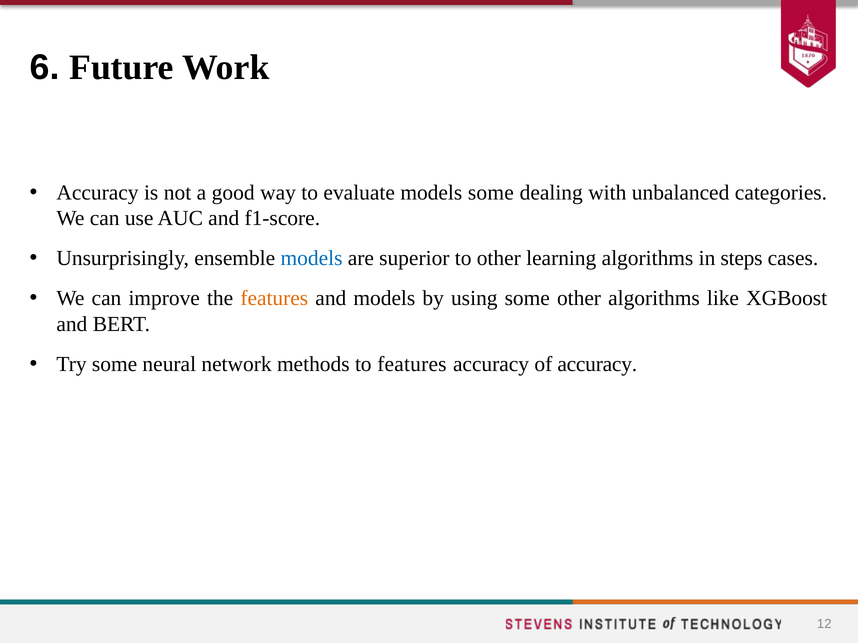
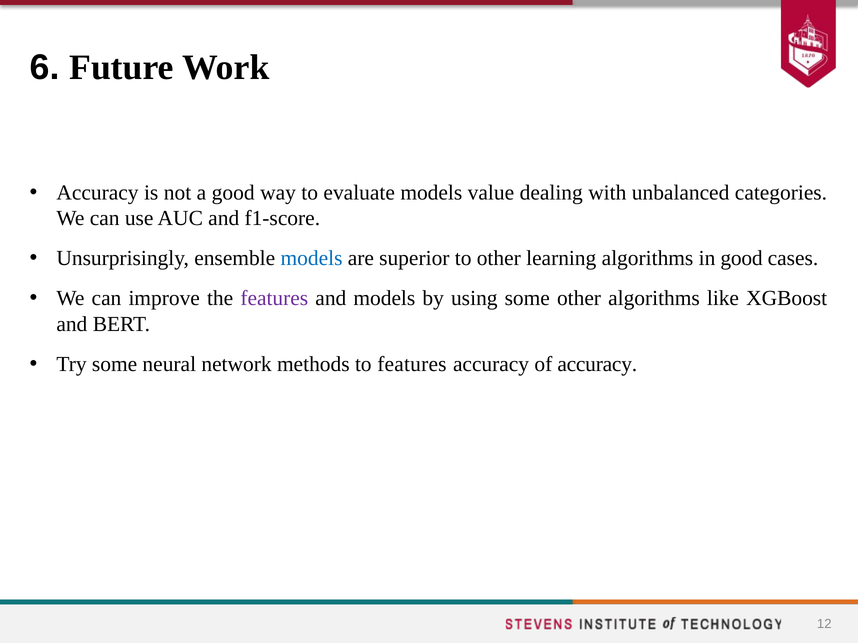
models some: some -> value
in steps: steps -> good
features at (274, 299) colour: orange -> purple
